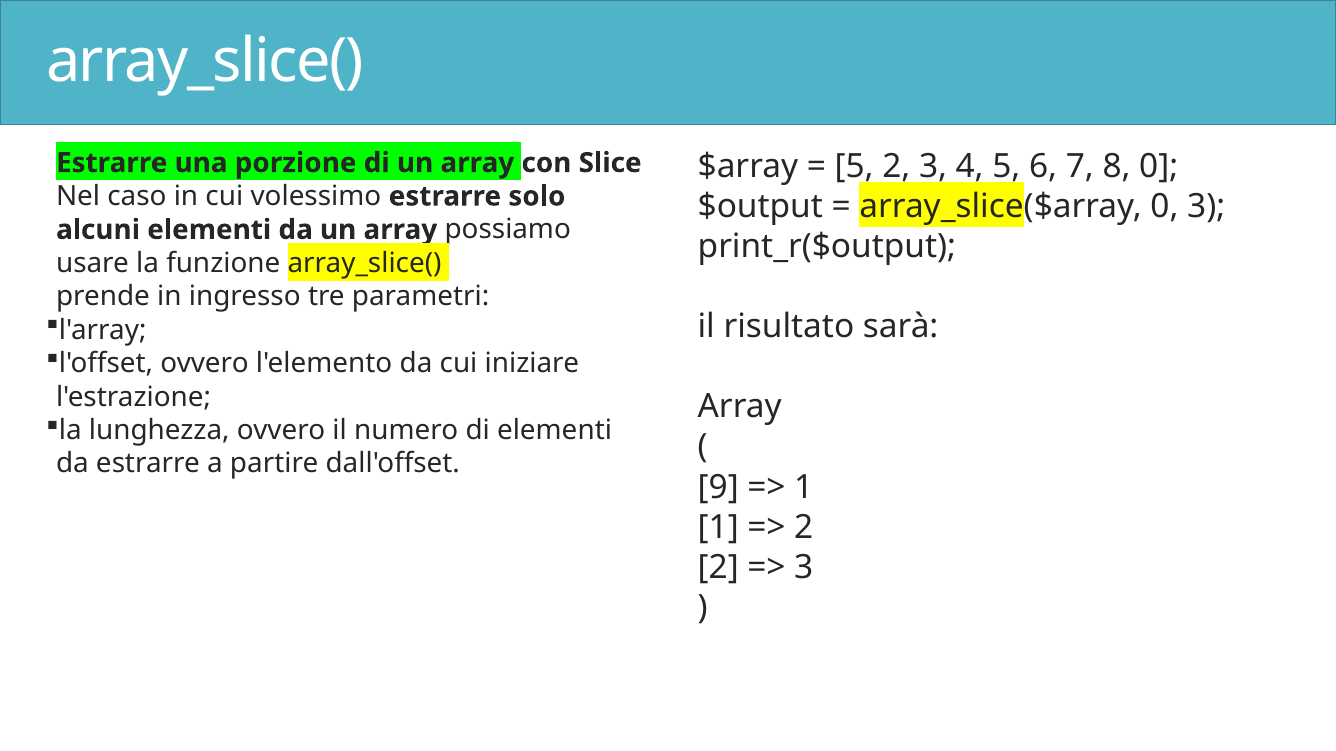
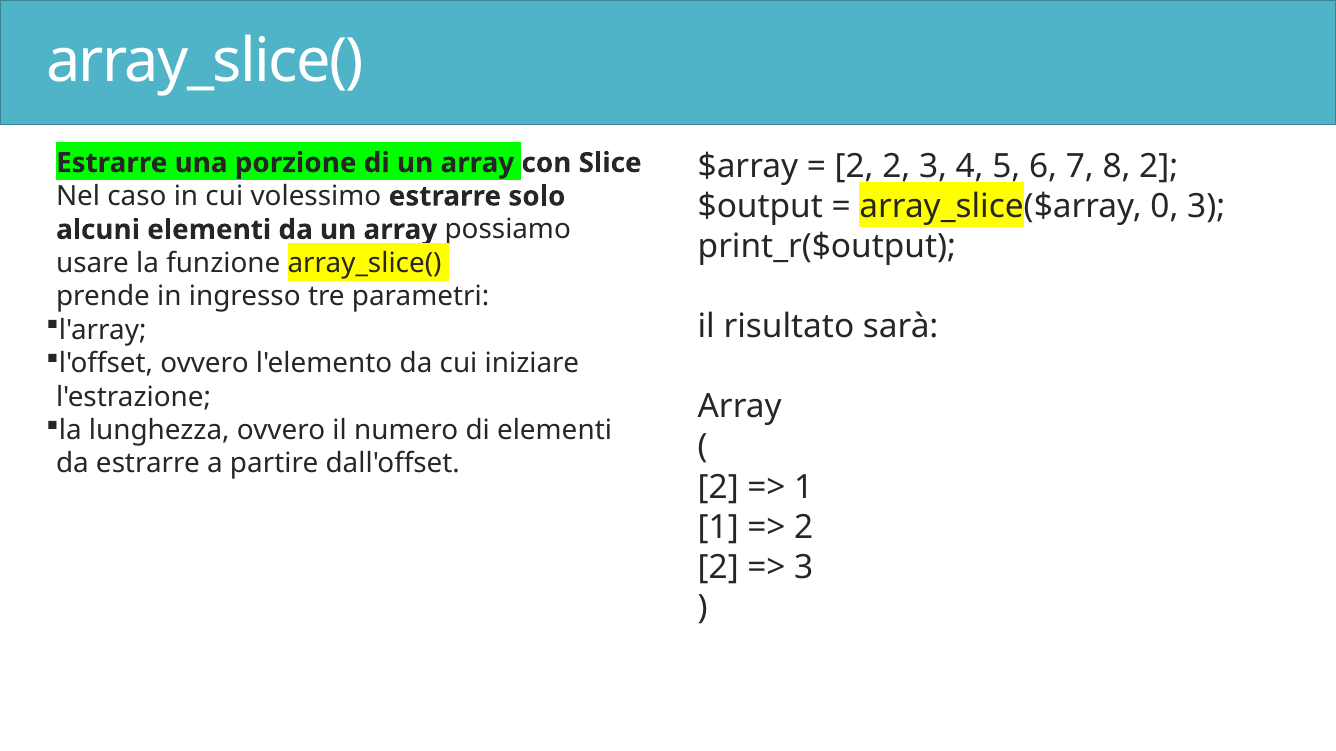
5 at (854, 167): 5 -> 2
8 0: 0 -> 2
9 at (718, 487): 9 -> 2
